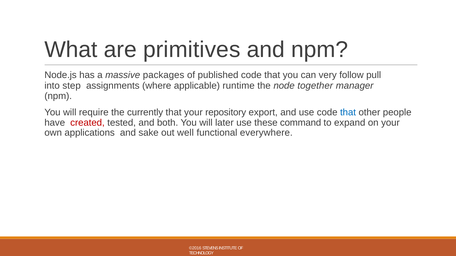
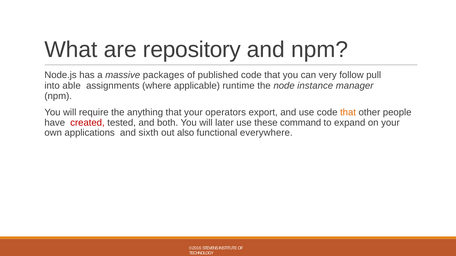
primitives: primitives -> repository
step: step -> able
together: together -> instance
currently: currently -> anything
repository: repository -> operators
that at (348, 113) colour: blue -> orange
sake: sake -> sixth
well: well -> also
